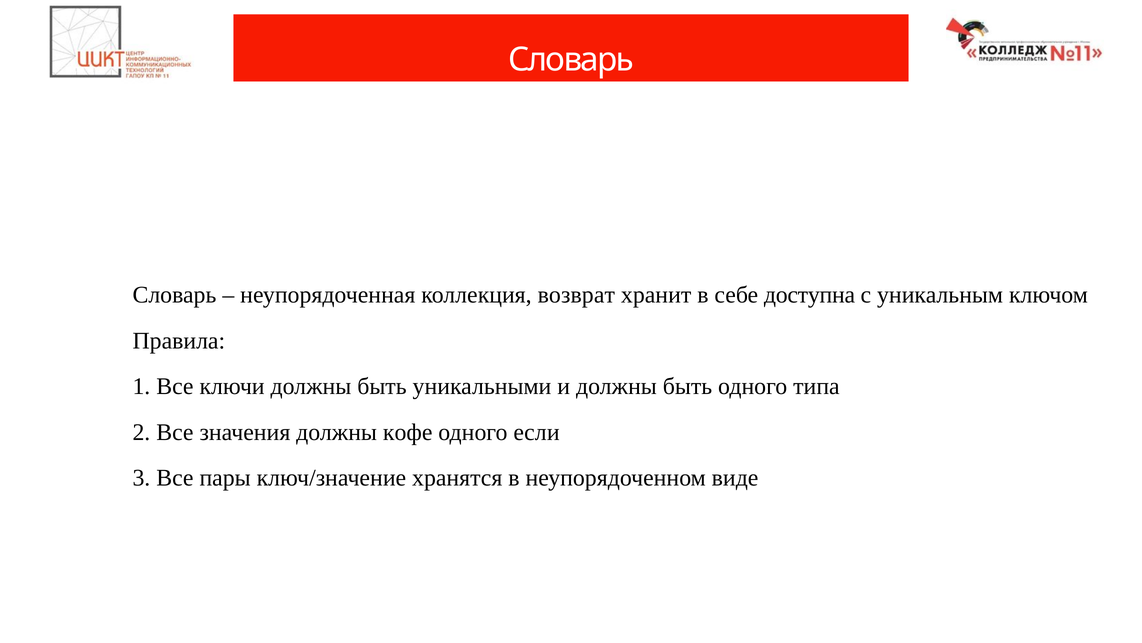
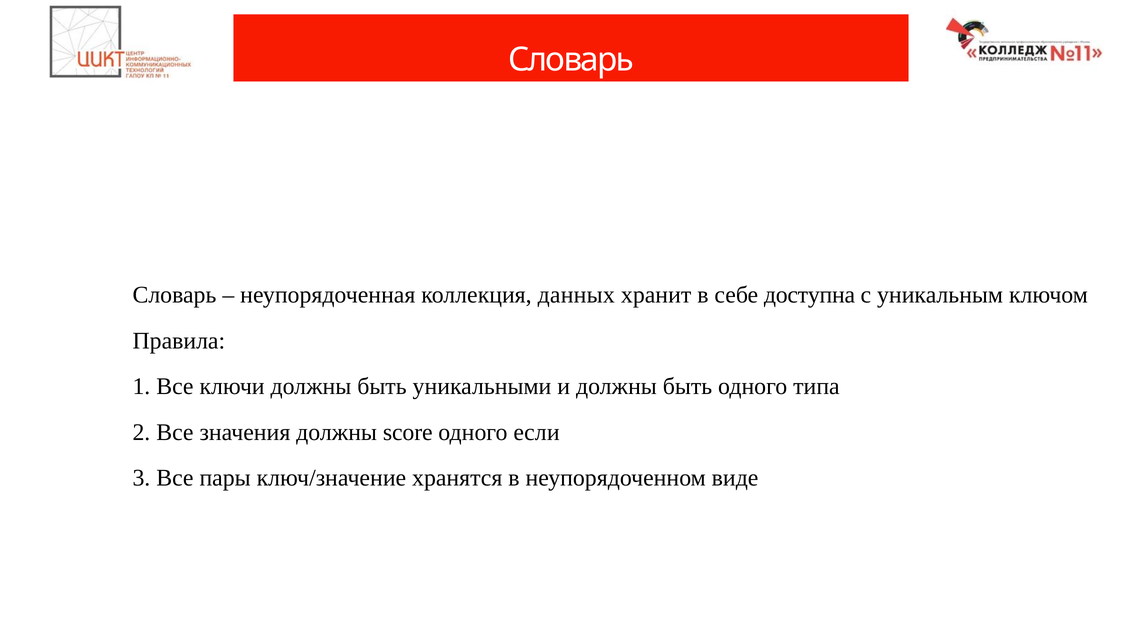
возврат: возврат -> данных
кофе: кофе -> score
